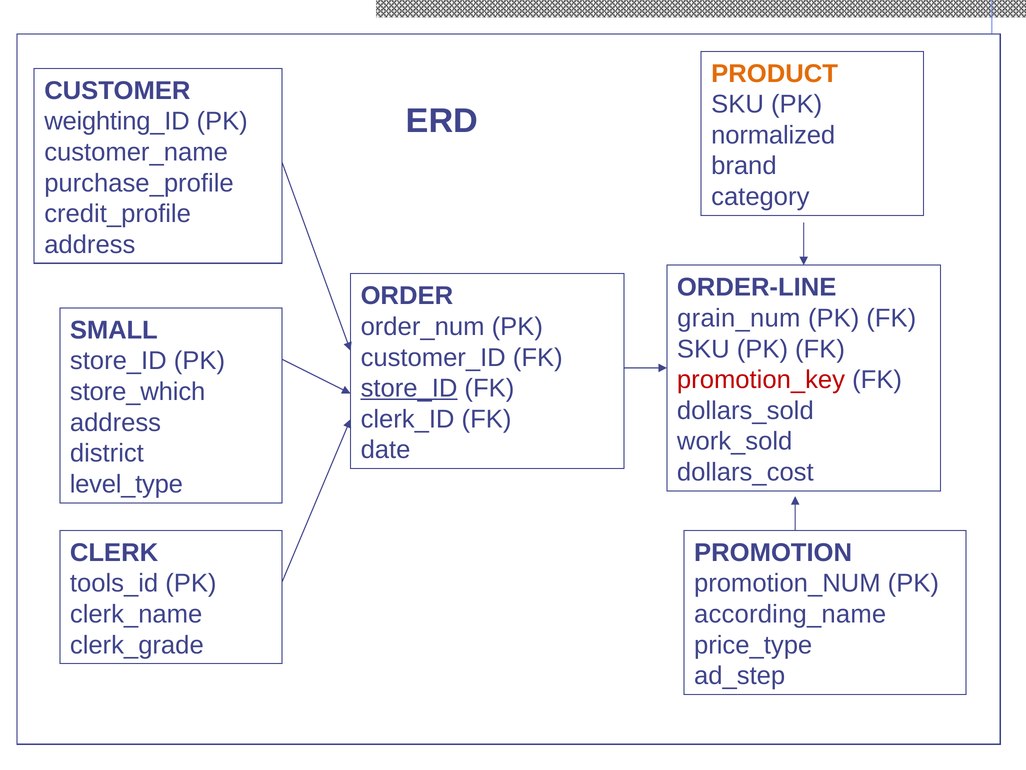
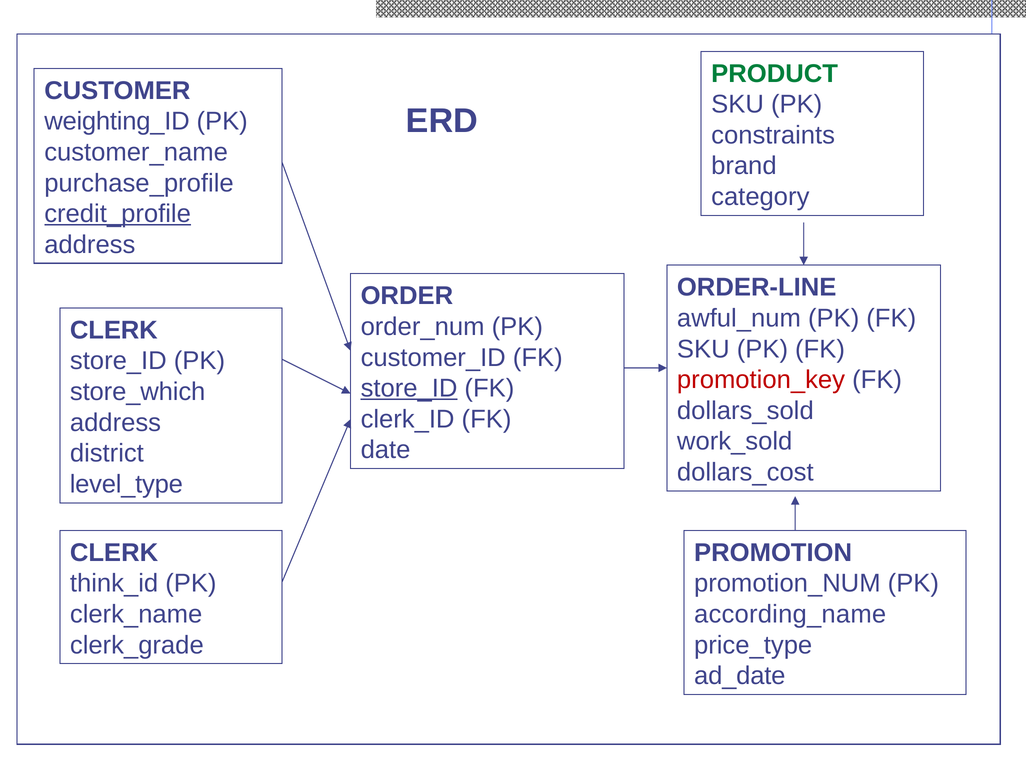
PRODUCT colour: orange -> green
normalized: normalized -> constraints
credit_profile underline: none -> present
grain_num: grain_num -> awful_num
SMALL at (114, 330): SMALL -> CLERK
tools_id: tools_id -> think_id
ad_step: ad_step -> ad_date
